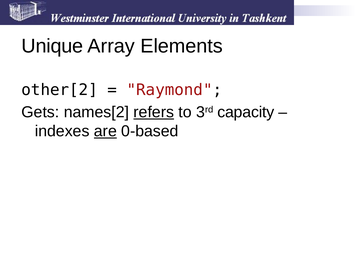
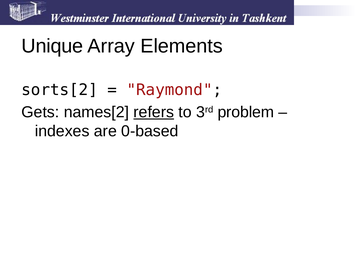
other[2: other[2 -> sorts[2
capacity: capacity -> problem
are underline: present -> none
